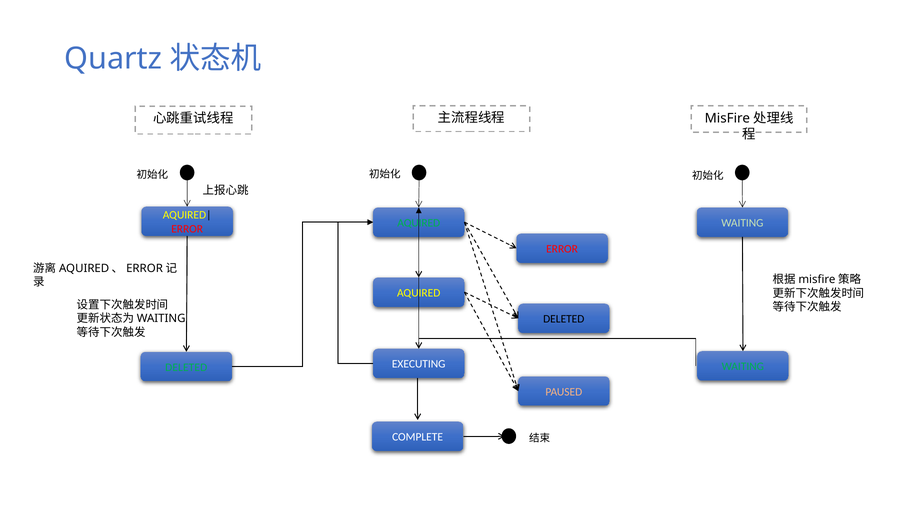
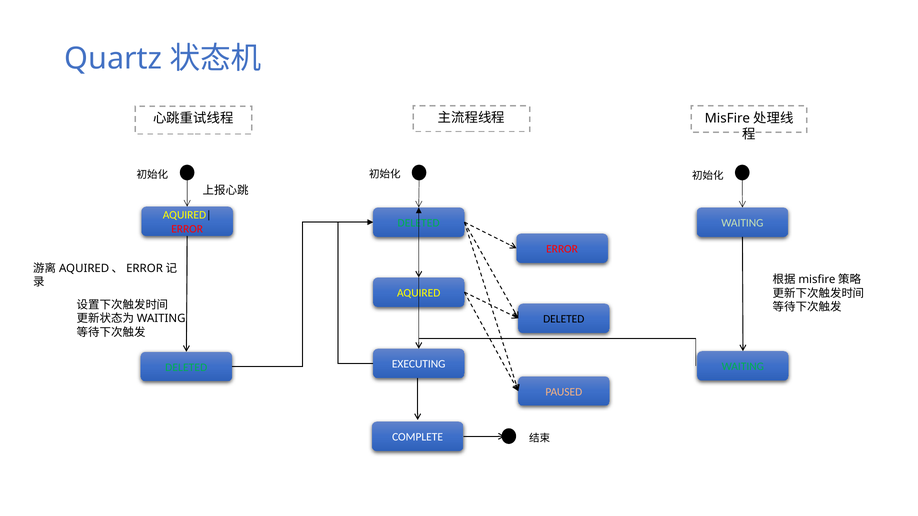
AQUIRED at (419, 223): AQUIRED -> DELETED
